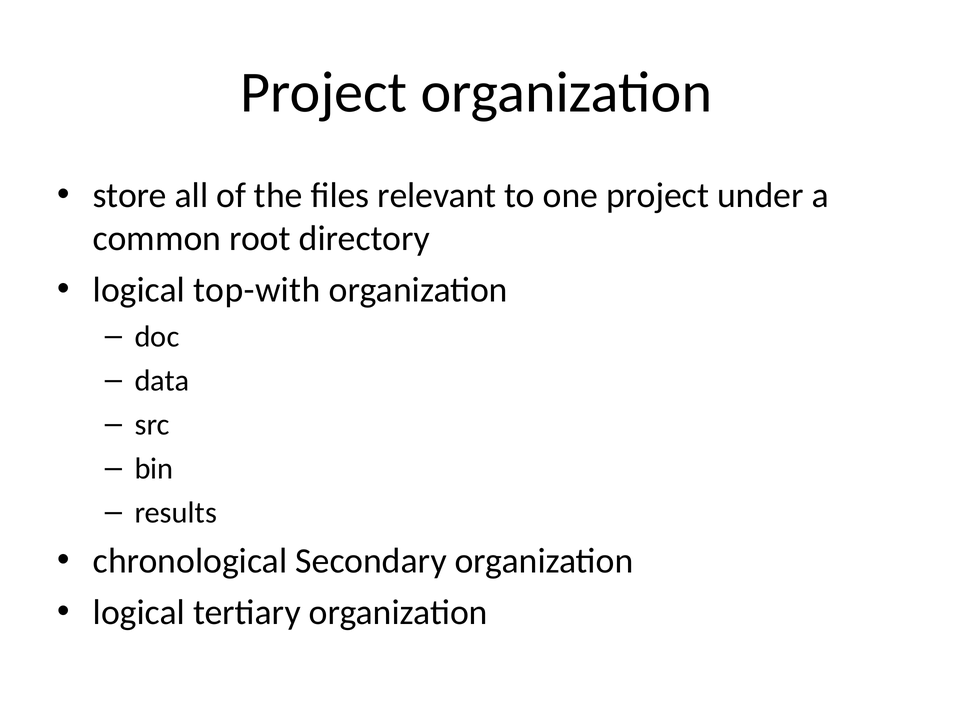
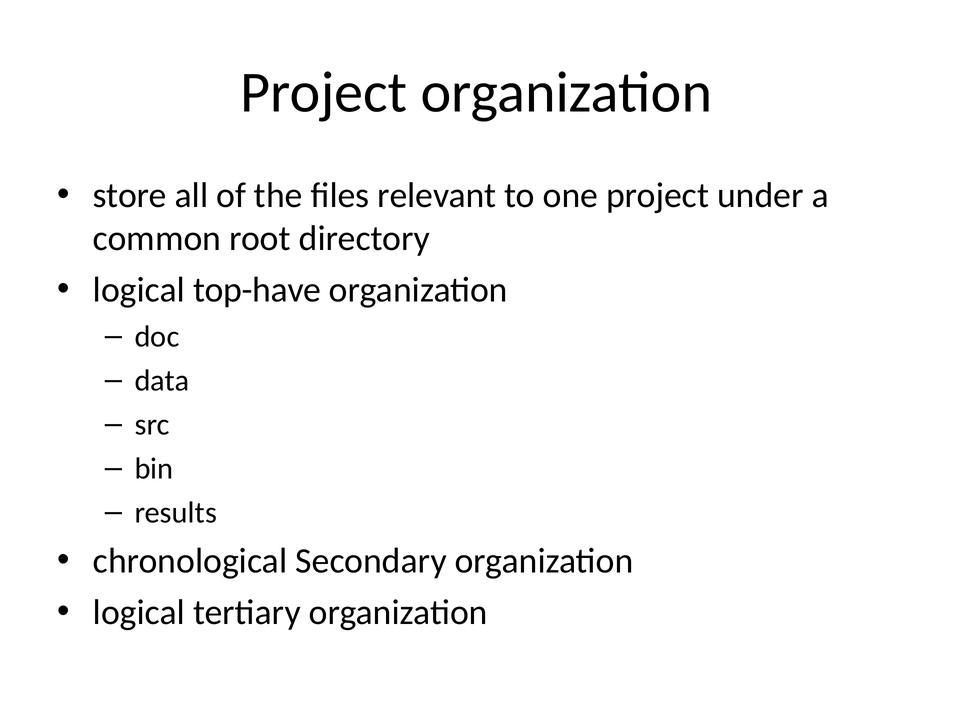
top-with: top-with -> top-have
